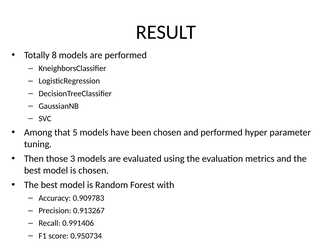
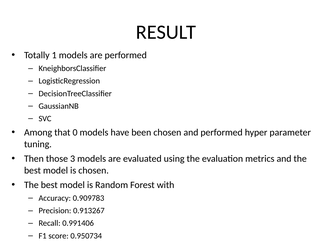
8: 8 -> 1
5: 5 -> 0
